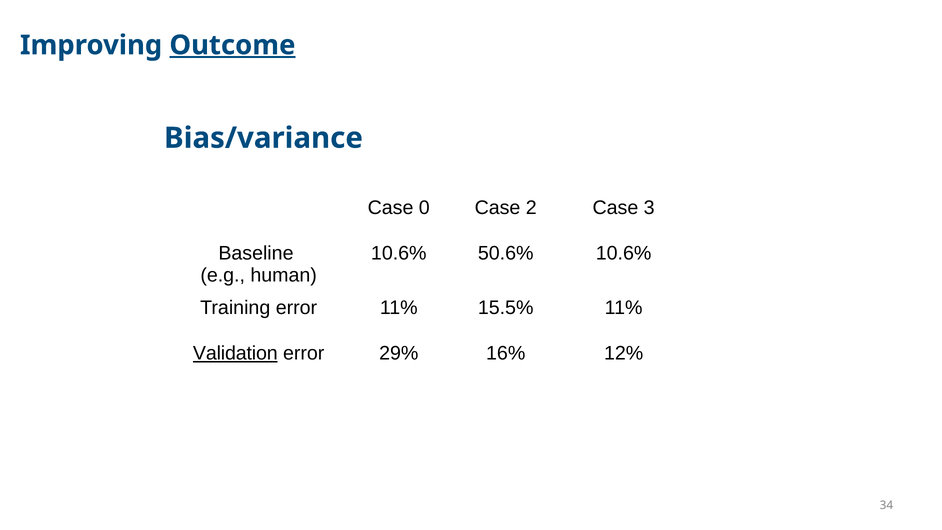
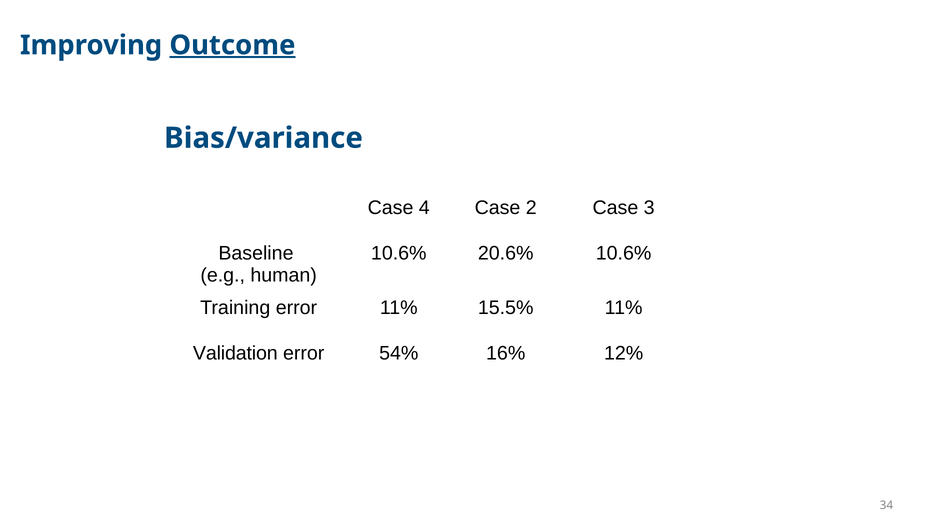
0: 0 -> 4
50.6%: 50.6% -> 20.6%
Validation underline: present -> none
29%: 29% -> 54%
